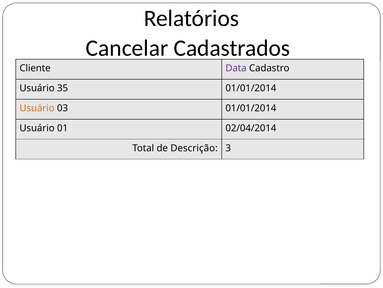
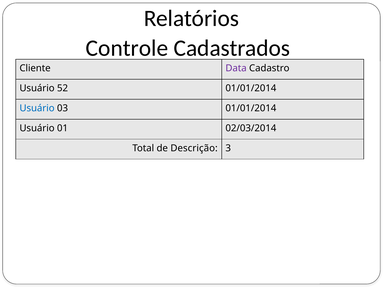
Cancelar: Cancelar -> Controle
35: 35 -> 52
Usuário at (37, 108) colour: orange -> blue
02/04/2014: 02/04/2014 -> 02/03/2014
